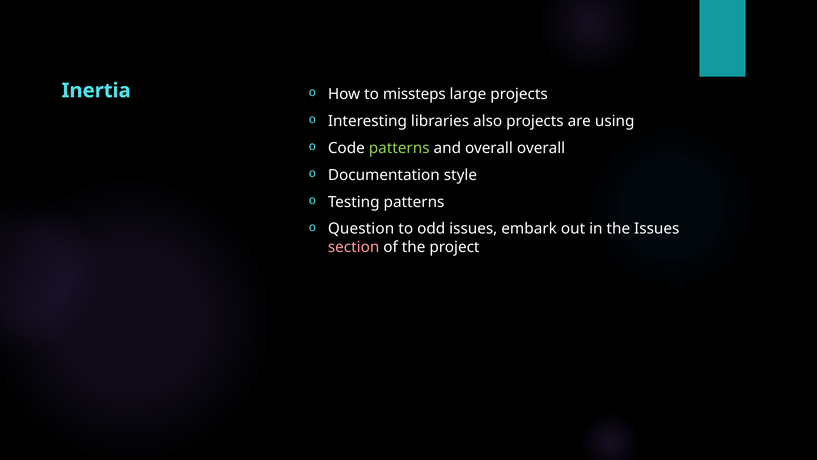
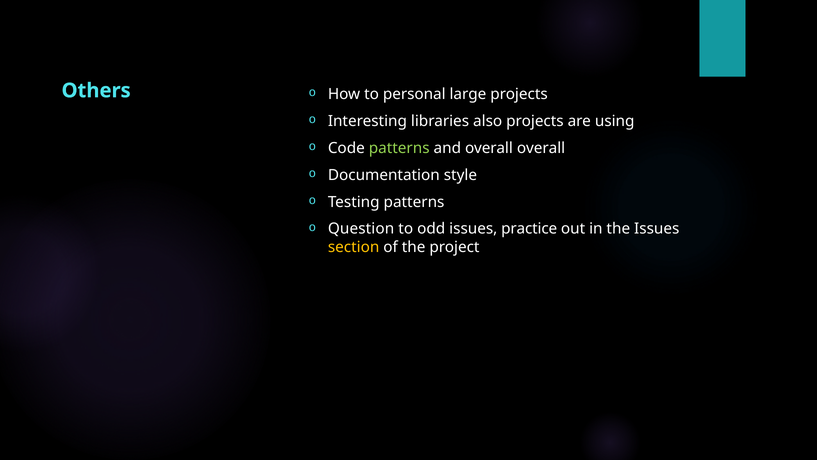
Inertia: Inertia -> Others
missteps: missteps -> personal
embark: embark -> practice
section colour: pink -> yellow
